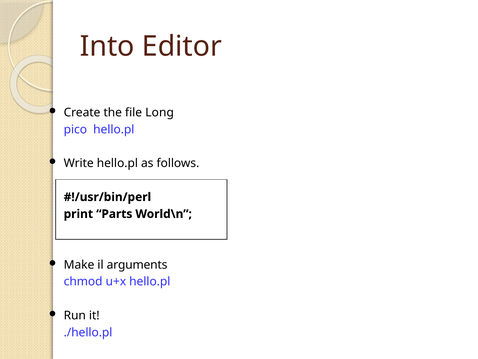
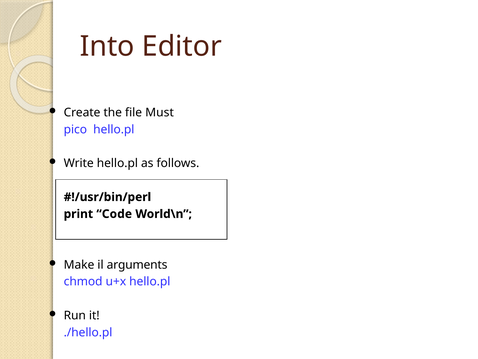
Long: Long -> Must
Parts: Parts -> Code
